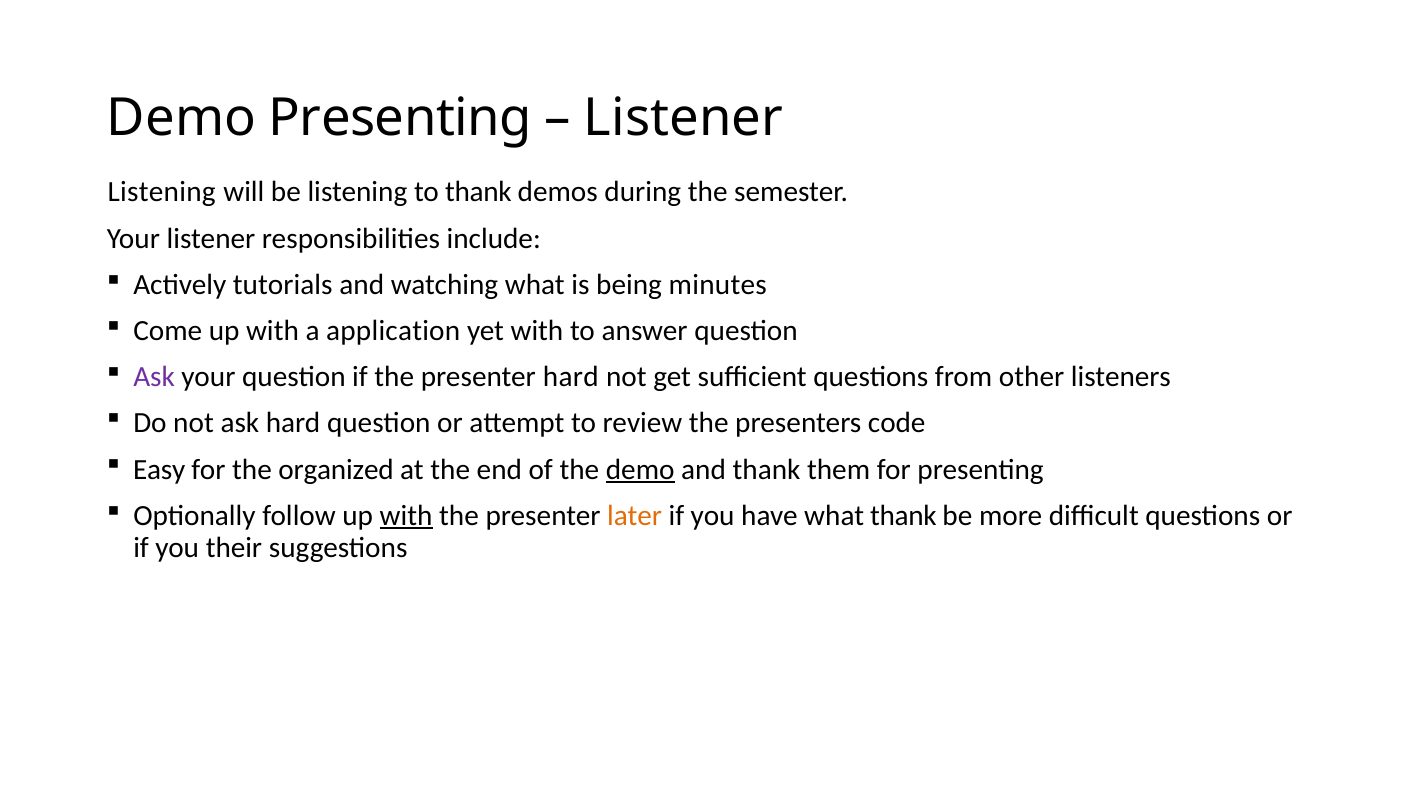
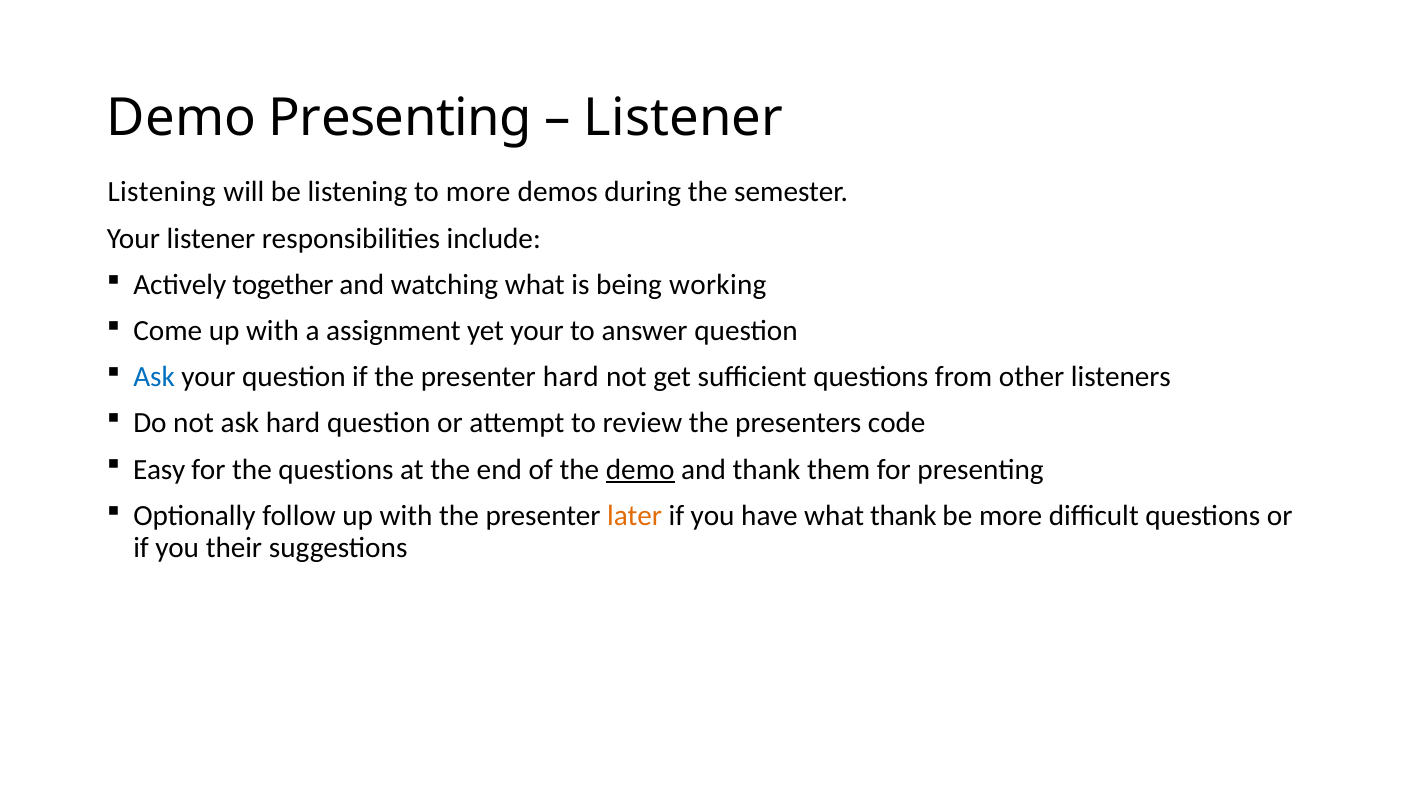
to thank: thank -> more
tutorials: tutorials -> together
minutes: minutes -> working
application: application -> assignment
yet with: with -> your
Ask at (154, 377) colour: purple -> blue
the organized: organized -> questions
with at (406, 516) underline: present -> none
